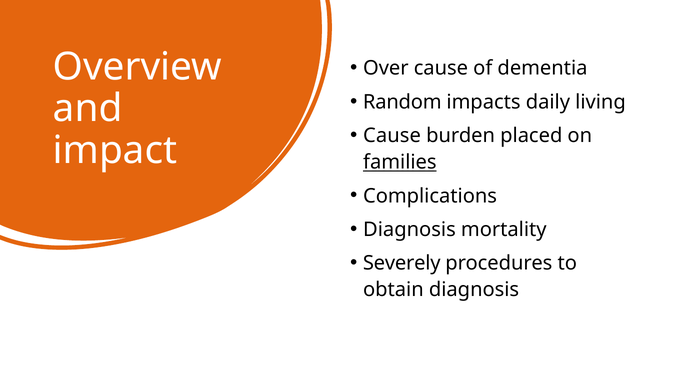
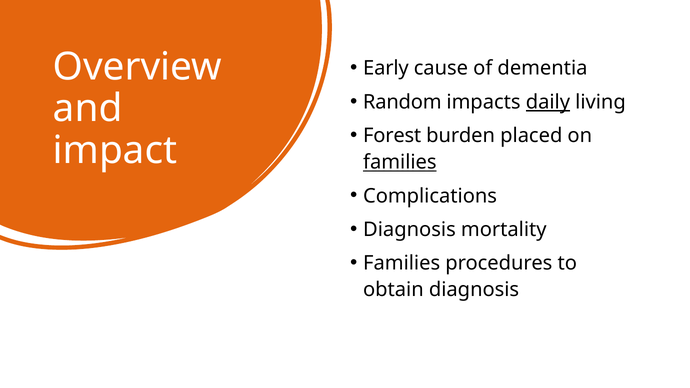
Over: Over -> Early
daily underline: none -> present
Cause at (392, 136): Cause -> Forest
Severely at (402, 263): Severely -> Families
